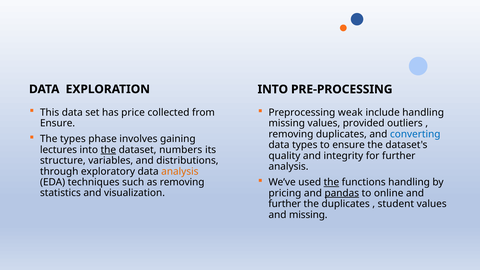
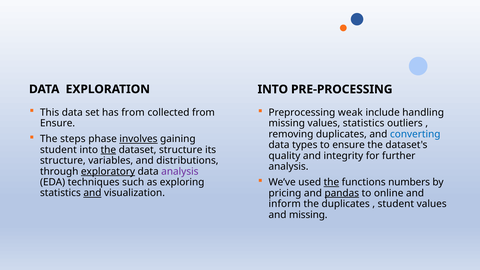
has price: price -> from
values provided: provided -> statistics
The types: types -> steps
involves underline: none -> present
lectures at (59, 150): lectures -> student
dataset numbers: numbers -> structure
exploratory underline: none -> present
analysis at (180, 171) colour: orange -> purple
functions handling: handling -> numbers
as removing: removing -> exploring
and at (92, 193) underline: none -> present
further at (285, 204): further -> inform
